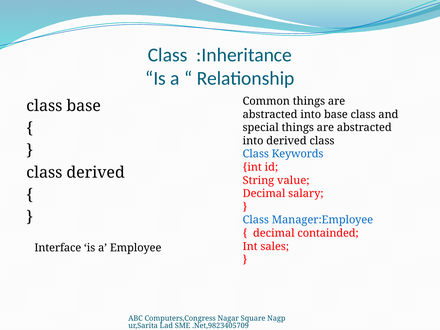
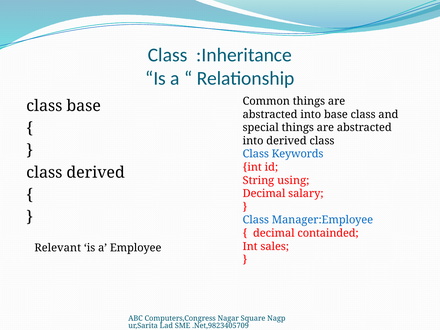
value: value -> using
Interface: Interface -> Relevant
